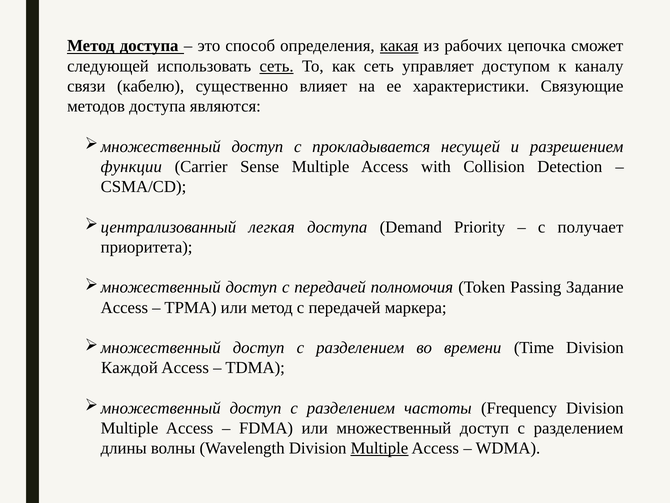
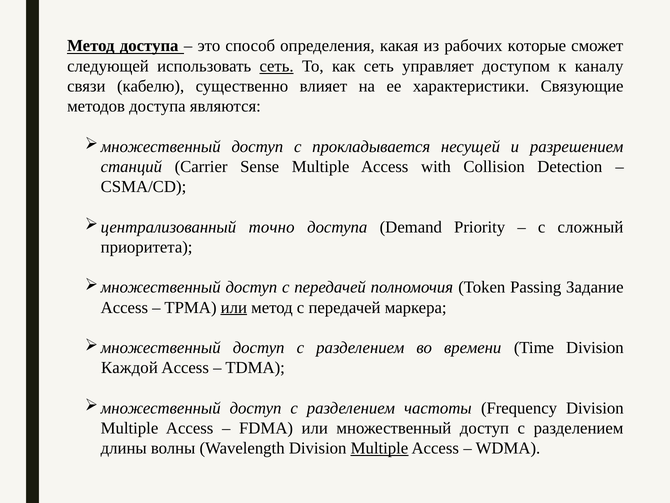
какая underline: present -> none
цепочка: цепочка -> которые
функции: функции -> станций
легкая: легкая -> точно
получает: получает -> сложный
или at (234, 307) underline: none -> present
